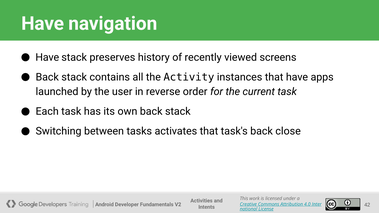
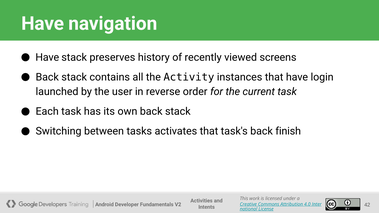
apps: apps -> login
close: close -> finish
